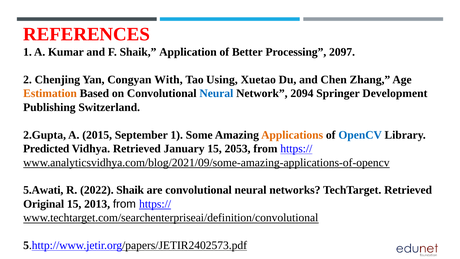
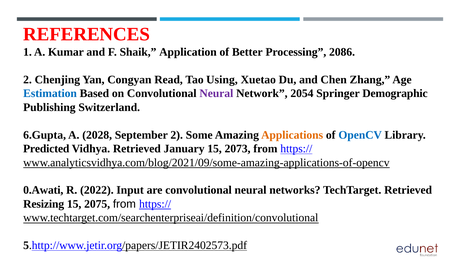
2097: 2097 -> 2086
With: With -> Read
Estimation colour: orange -> blue
Neural at (216, 93) colour: blue -> purple
2094: 2094 -> 2054
Development: Development -> Demographic
2.Gupta: 2.Gupta -> 6.Gupta
2015: 2015 -> 2028
September 1: 1 -> 2
2053: 2053 -> 2073
5.Awati: 5.Awati -> 0.Awati
2022 Shaik: Shaik -> Input
Original: Original -> Resizing
2013: 2013 -> 2075
